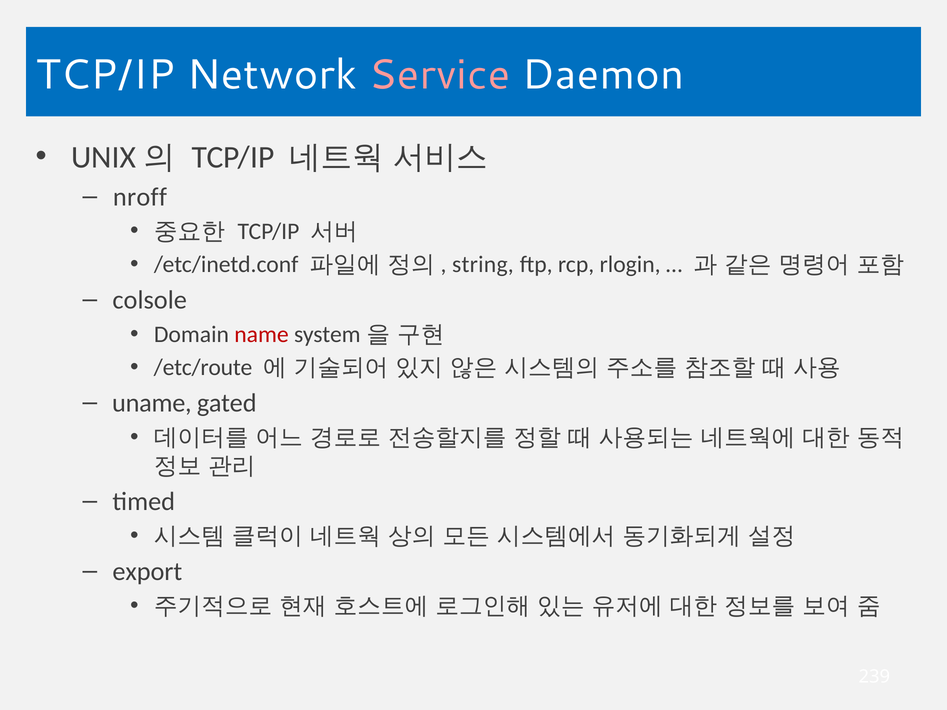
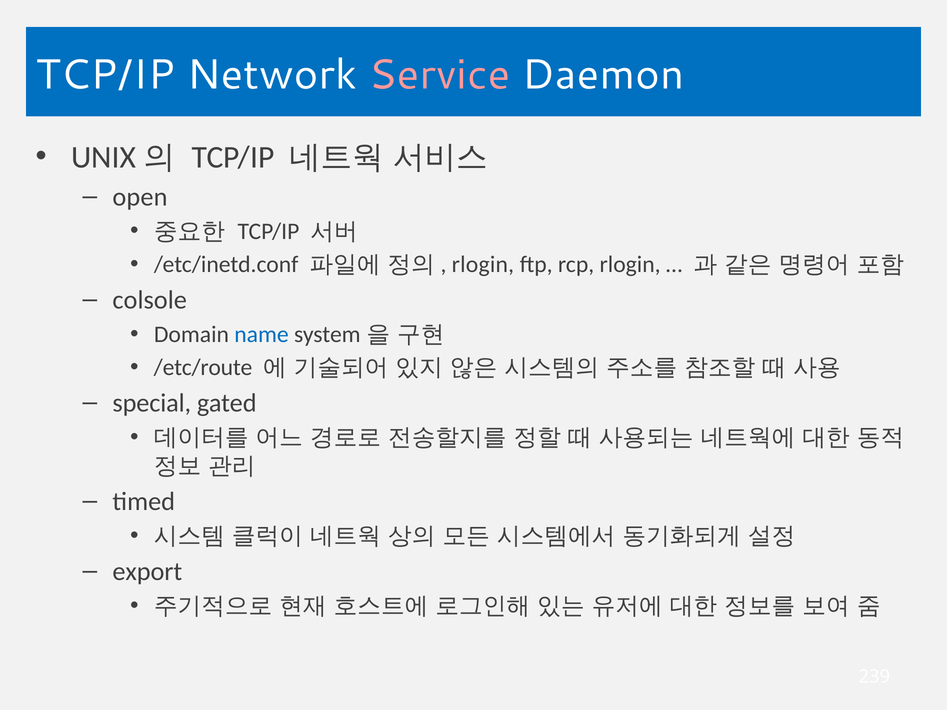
nroff: nroff -> open
string at (483, 265): string -> rlogin
name colour: red -> blue
uname: uname -> special
